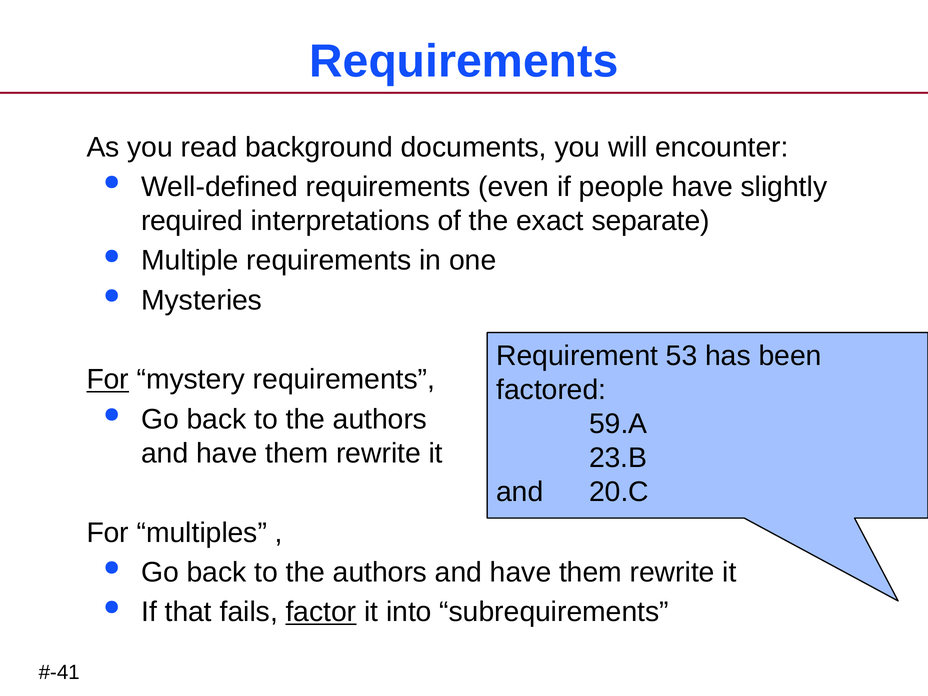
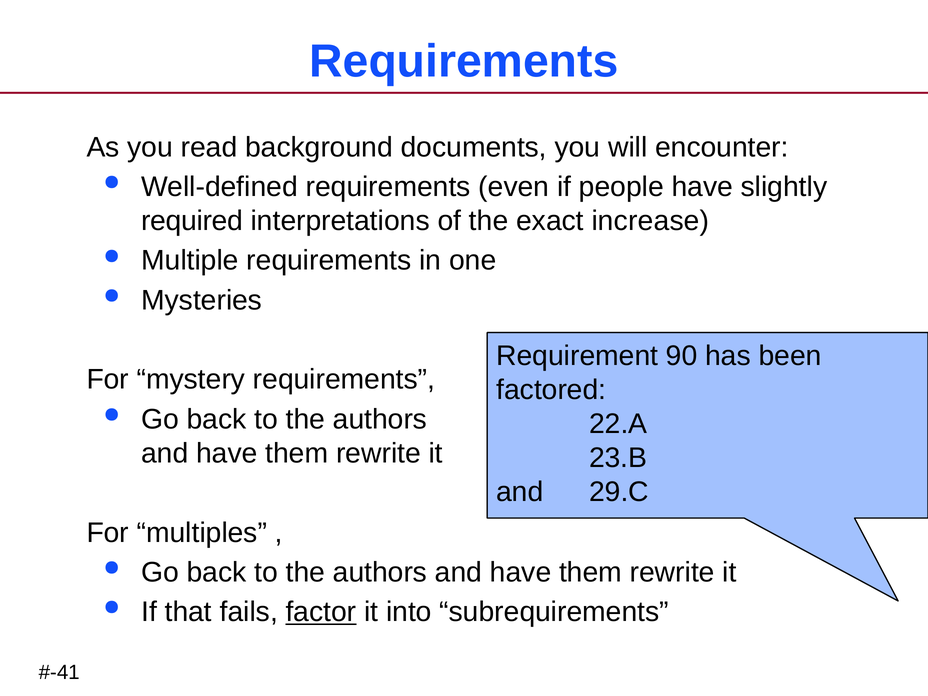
separate: separate -> increase
53: 53 -> 90
For at (108, 380) underline: present -> none
59.A: 59.A -> 22.A
20.C: 20.C -> 29.C
